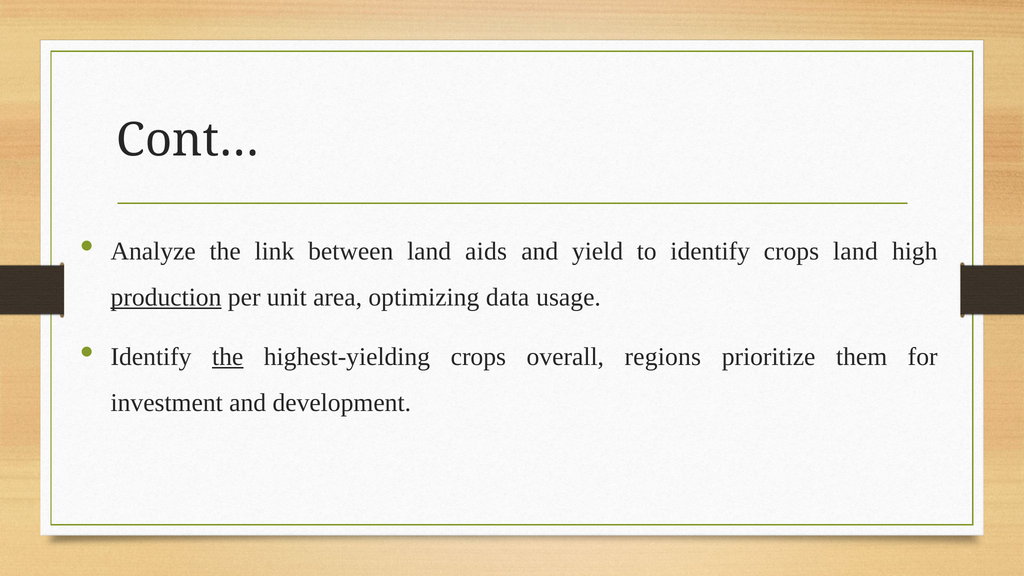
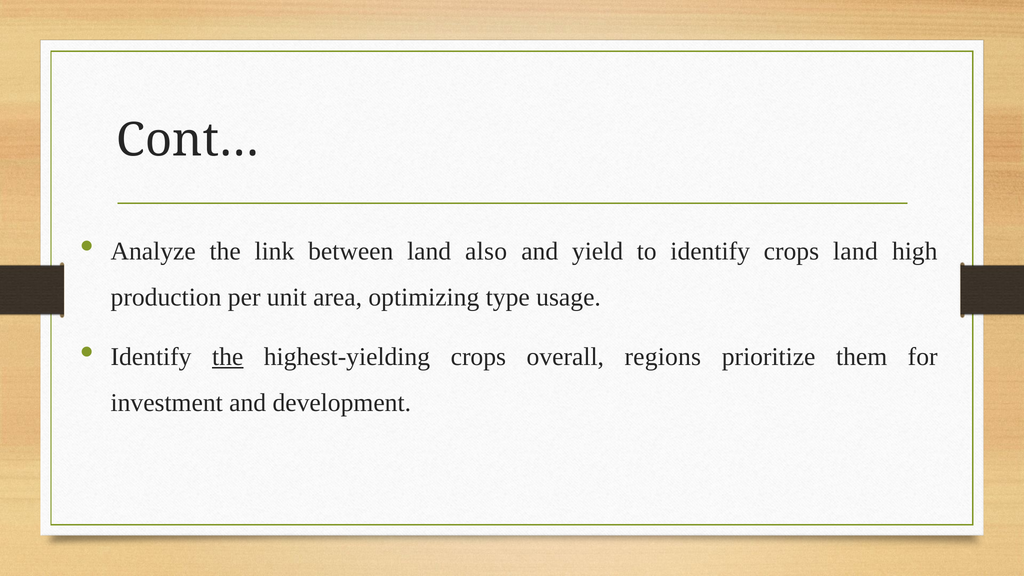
aids: aids -> also
production underline: present -> none
data: data -> type
